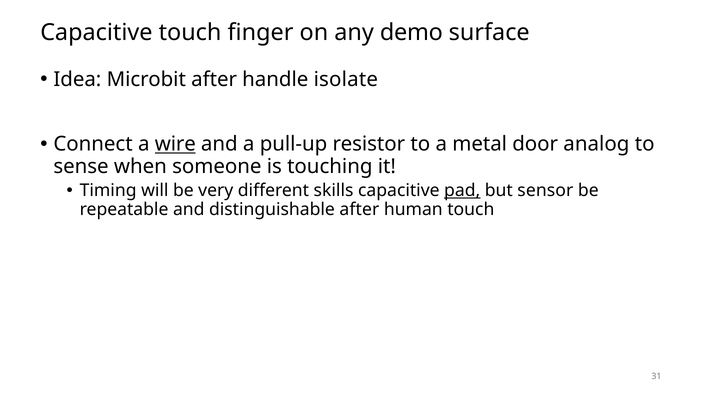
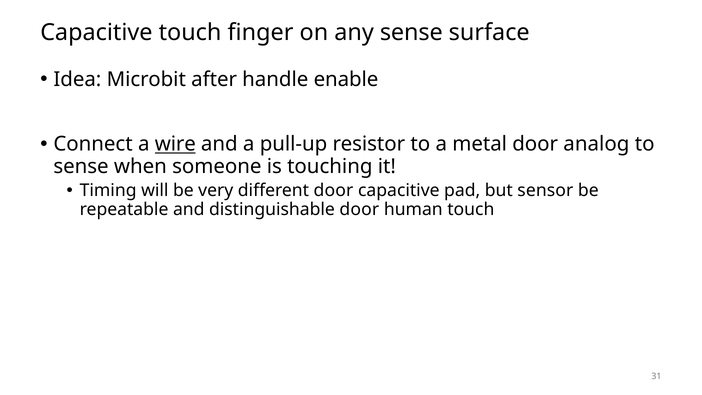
any demo: demo -> sense
isolate: isolate -> enable
different skills: skills -> door
pad underline: present -> none
distinguishable after: after -> door
